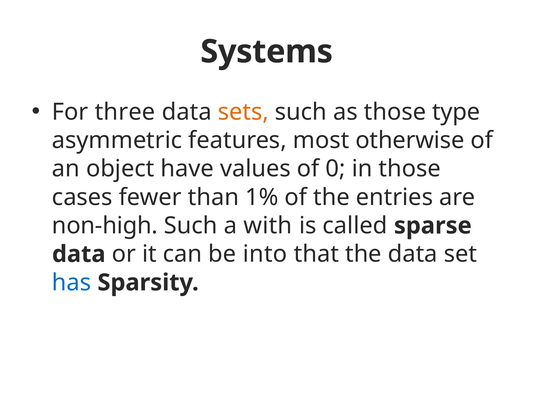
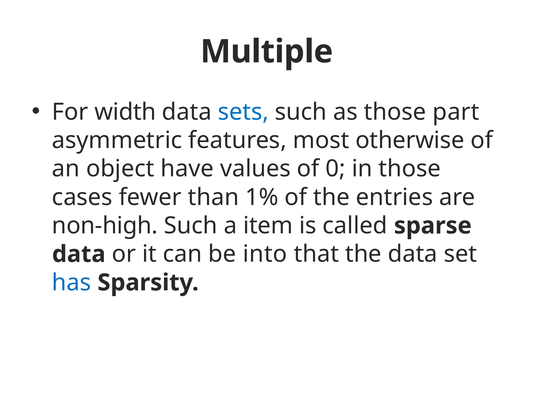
Systems: Systems -> Multiple
three: three -> width
sets colour: orange -> blue
type: type -> part
with: with -> item
